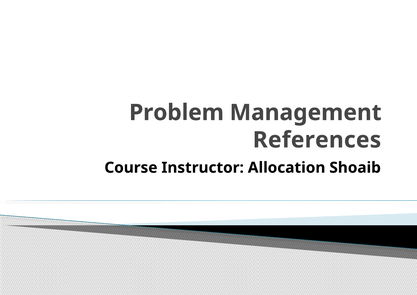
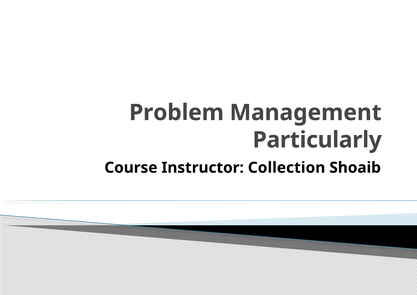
References: References -> Particularly
Allocation: Allocation -> Collection
